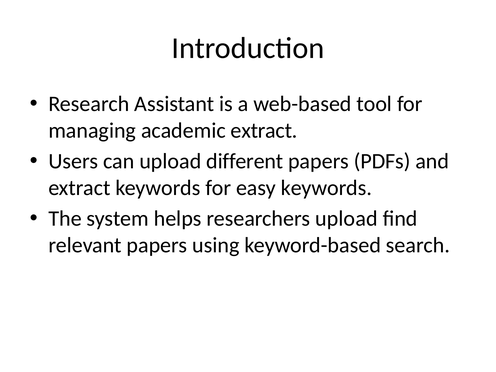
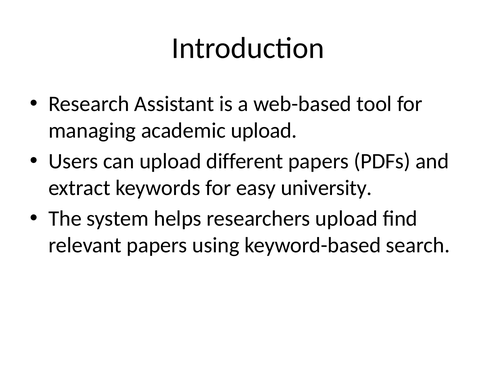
academic extract: extract -> upload
easy keywords: keywords -> university
